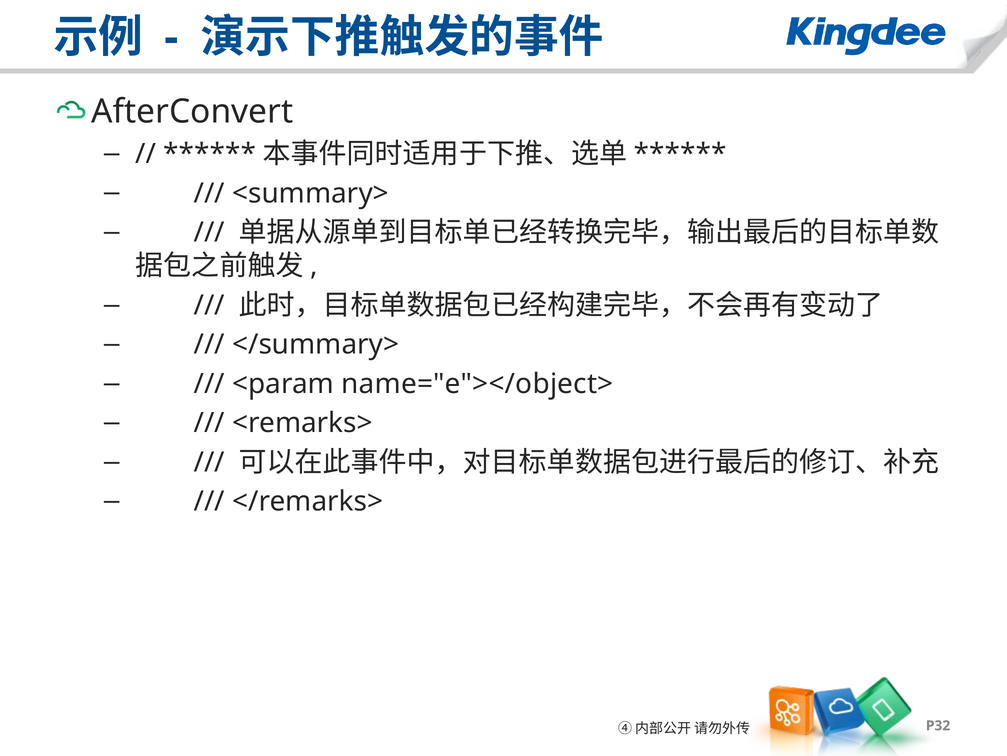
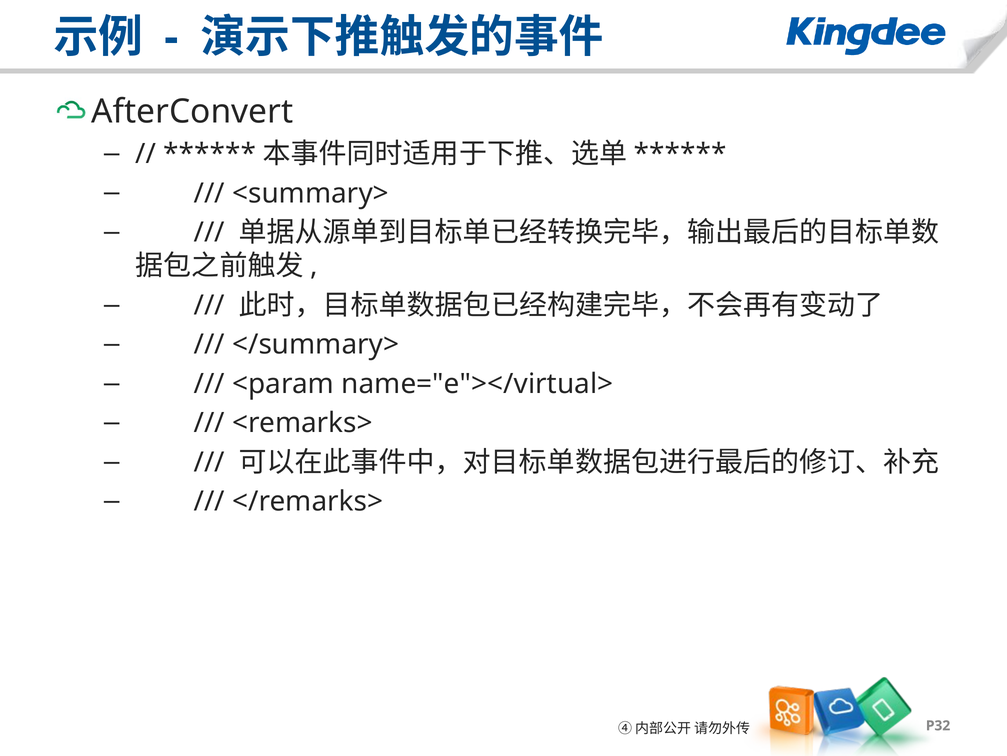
name="e"></object>: name="e"></object> -> name="e"></virtual>
